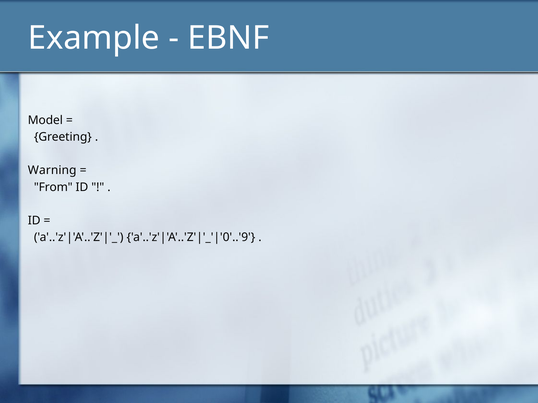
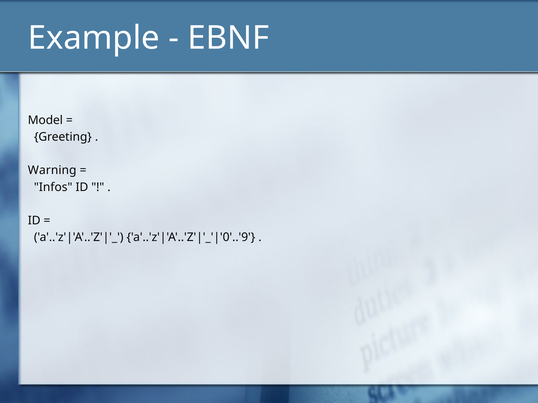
From: From -> Infos
